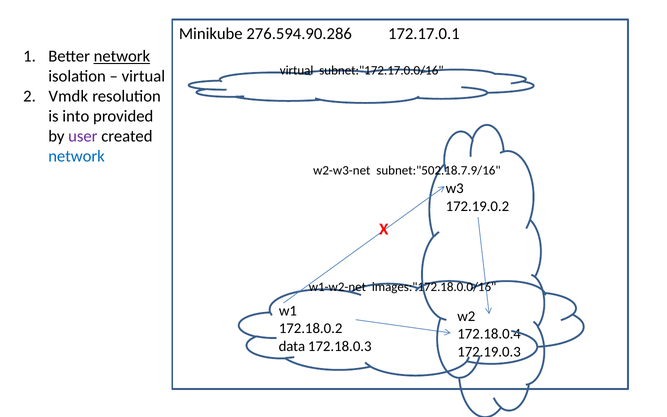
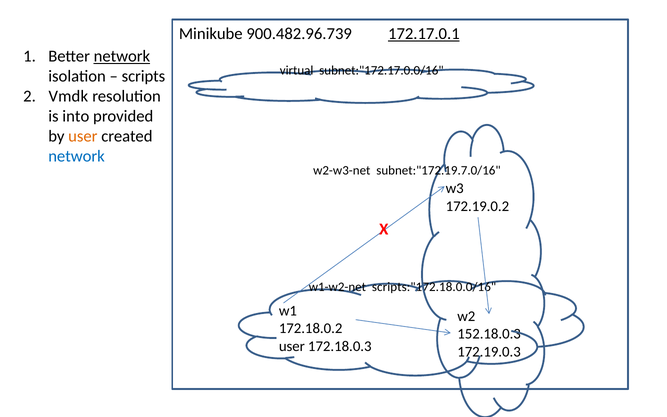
276.594.90.286: 276.594.90.286 -> 900.482.96.739
172.17.0.1 underline: none -> present
virtual at (143, 76): virtual -> scripts
user at (83, 136) colour: purple -> orange
subnet:"502.18.7.9/16: subnet:"502.18.7.9/16 -> subnet:"172.19.7.0/16
images:"172.18.0.0/16: images:"172.18.0.0/16 -> scripts:"172.18.0.0/16
172.18.0.4: 172.18.0.4 -> 152.18.0.3
data at (292, 346): data -> user
